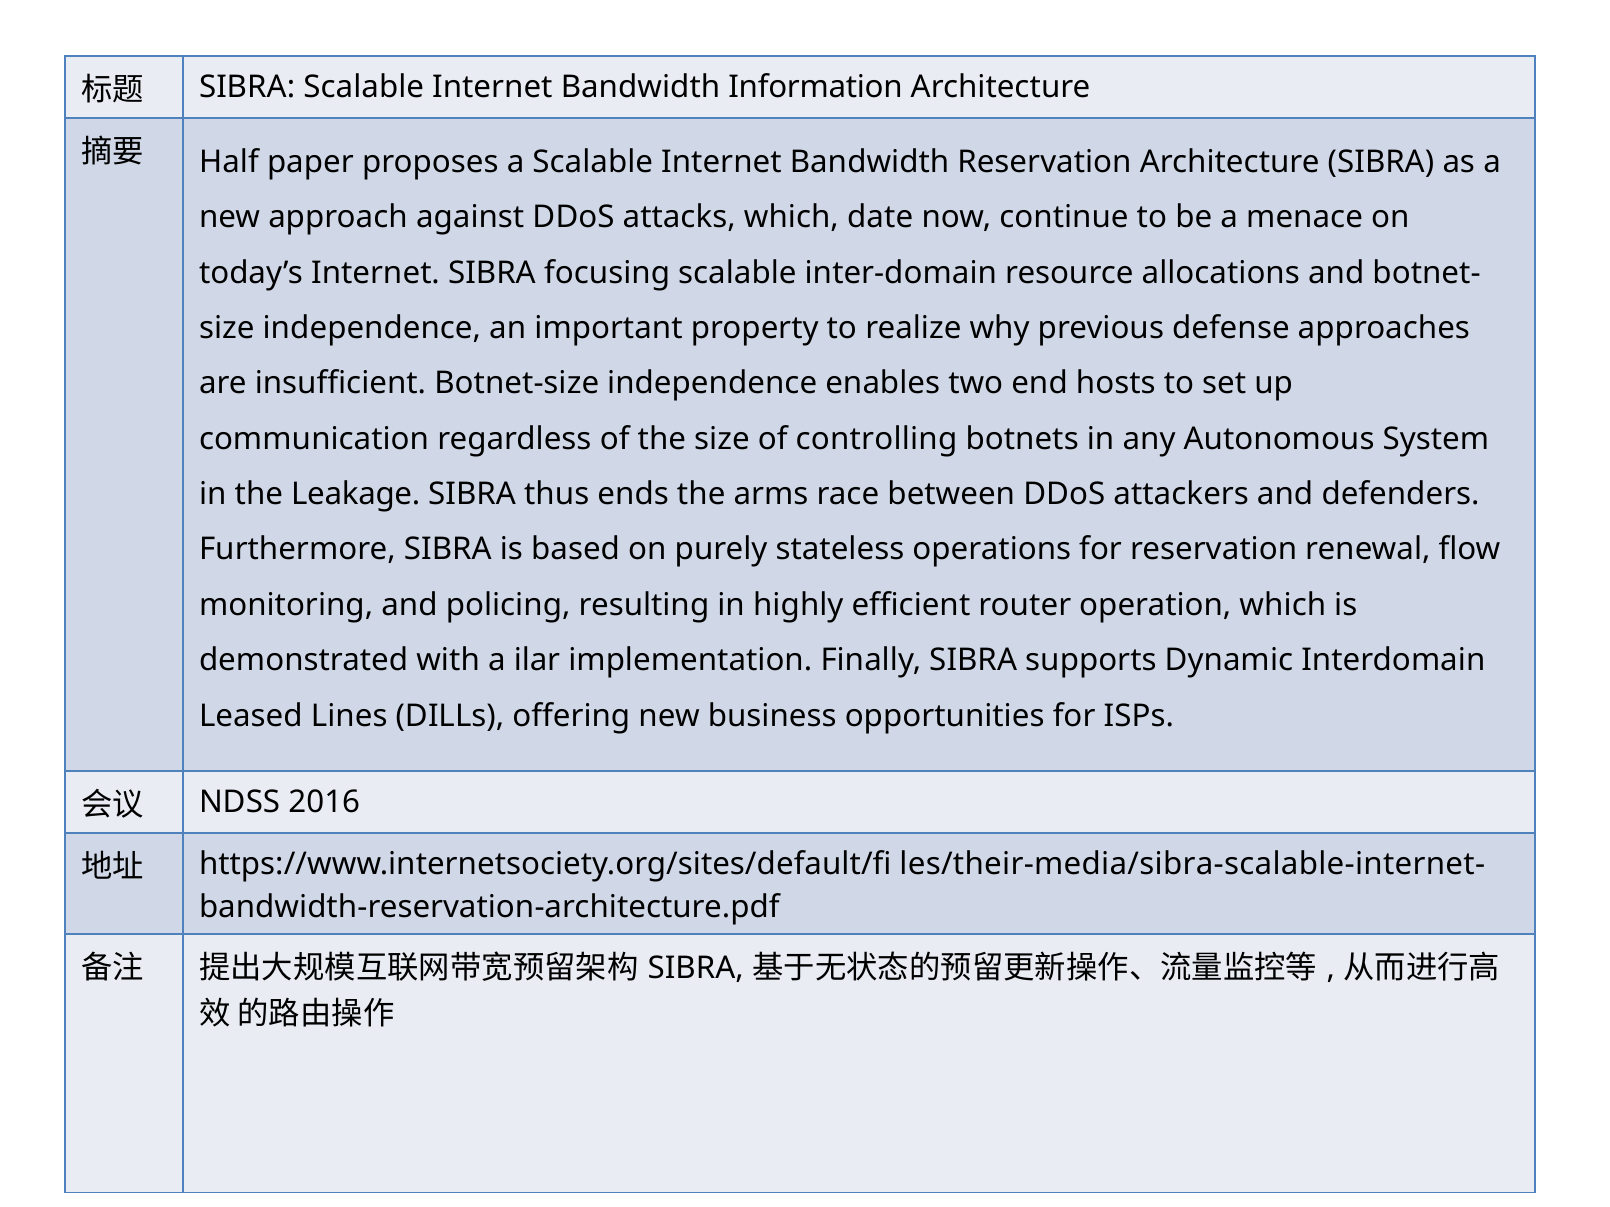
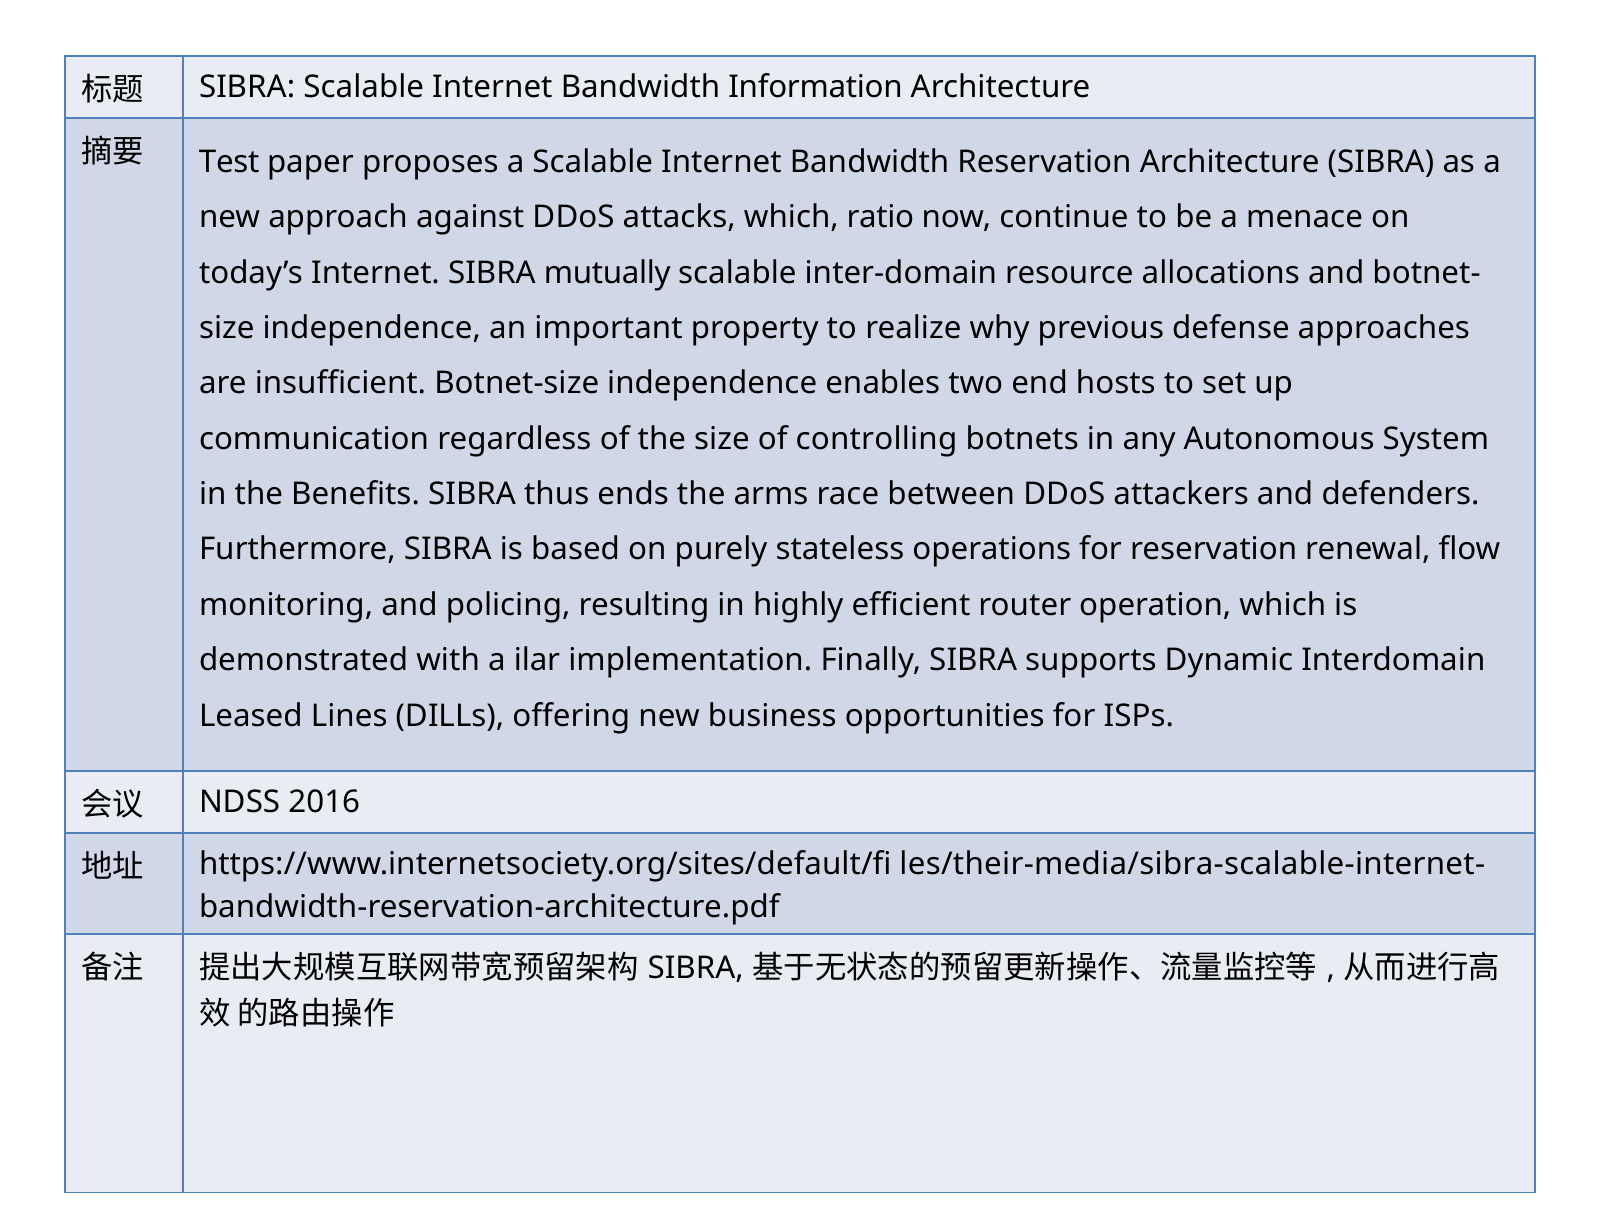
Half: Half -> Test
date: date -> ratio
focusing: focusing -> mutually
Leakage: Leakage -> Benefits
